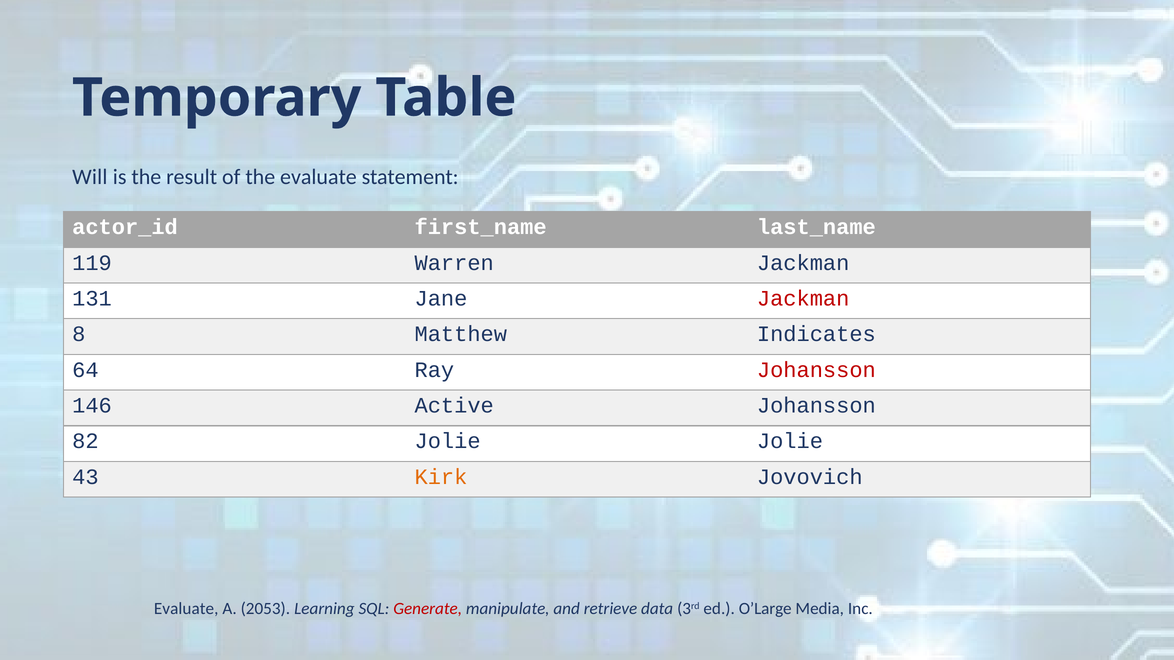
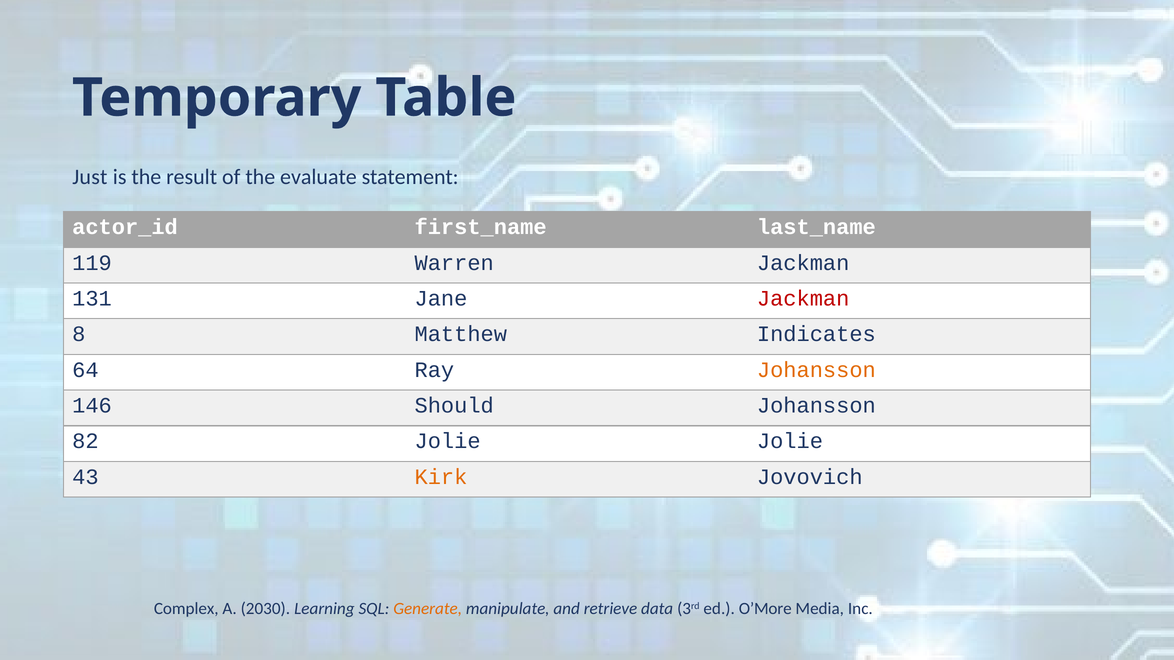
Will: Will -> Just
Johansson at (816, 370) colour: red -> orange
Active: Active -> Should
Evaluate at (186, 609): Evaluate -> Complex
2053: 2053 -> 2030
Generate colour: red -> orange
O’Large: O’Large -> O’More
